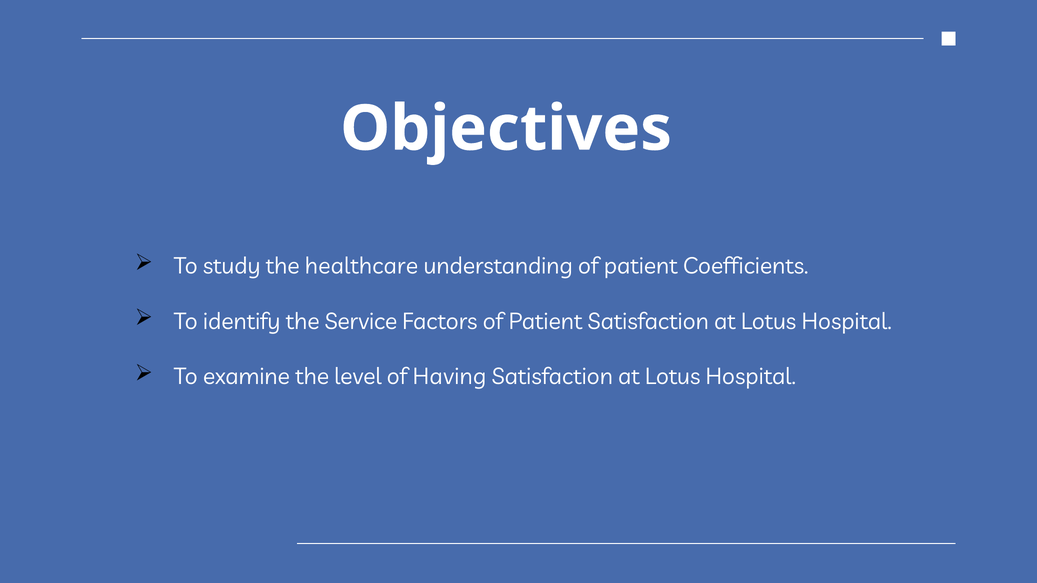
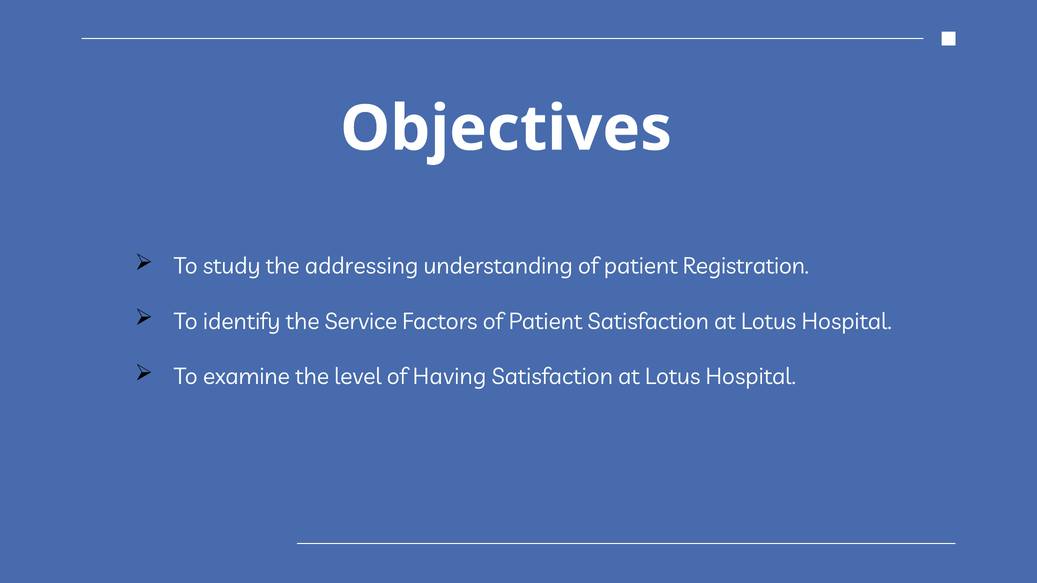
healthcare: healthcare -> addressing
Coefficients: Coefficients -> Registration
